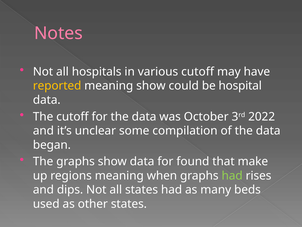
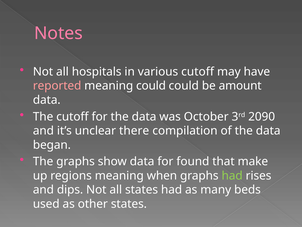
reported colour: yellow -> pink
meaning show: show -> could
hospital: hospital -> amount
2022: 2022 -> 2090
some: some -> there
